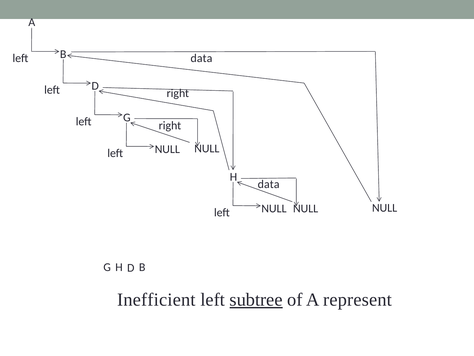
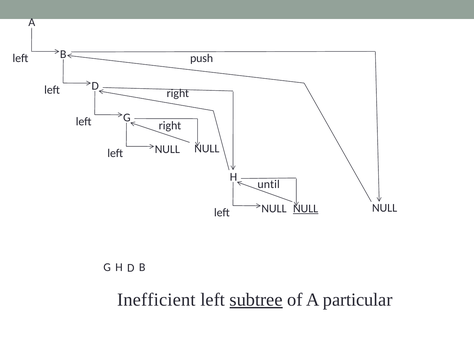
data at (201, 58): data -> push
data at (269, 184): data -> until
NULL at (306, 208) underline: none -> present
represent: represent -> particular
